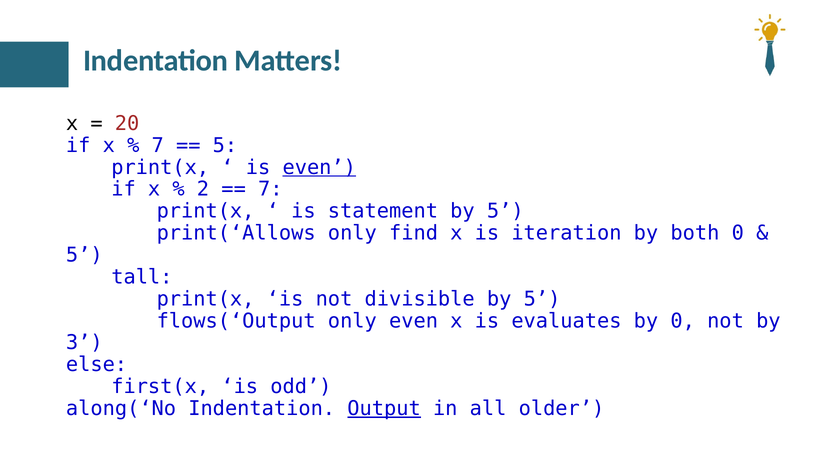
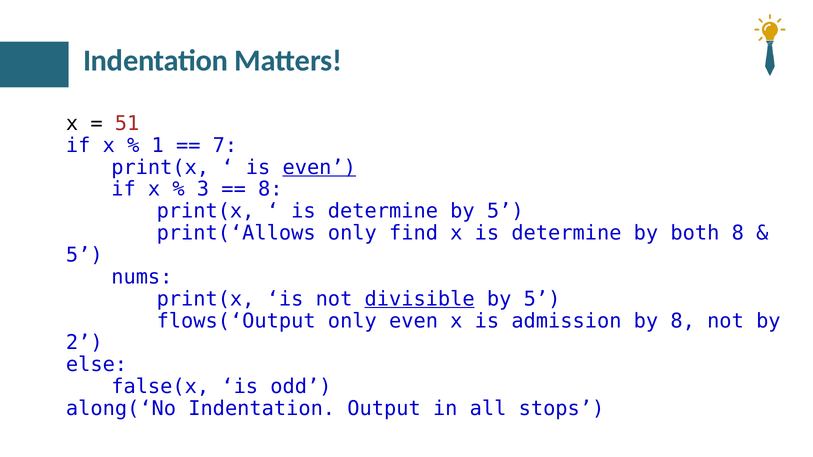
20: 20 -> 51
7 at (158, 146): 7 -> 1
5 at (225, 146): 5 -> 7
2: 2 -> 3
7 at (270, 189): 7 -> 8
statement at (383, 211): statement -> determine
x is iteration: iteration -> determine
both 0: 0 -> 8
tall: tall -> nums
divisible underline: none -> present
evaluates: evaluates -> admission
by 0: 0 -> 8
3: 3 -> 2
first(x: first(x -> false(x
Output underline: present -> none
older: older -> stops
